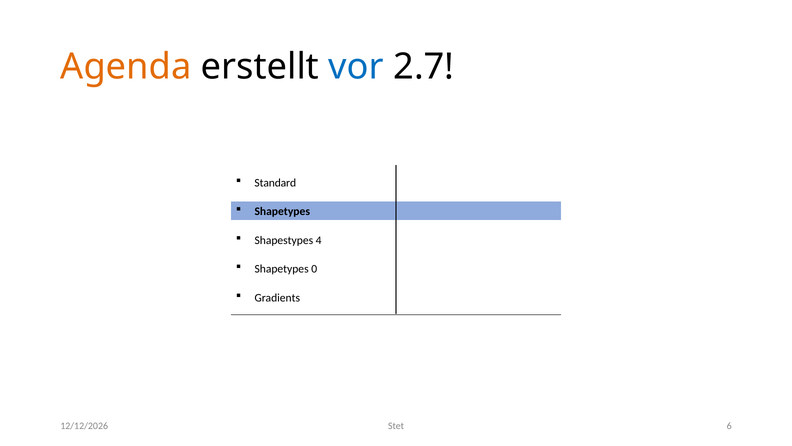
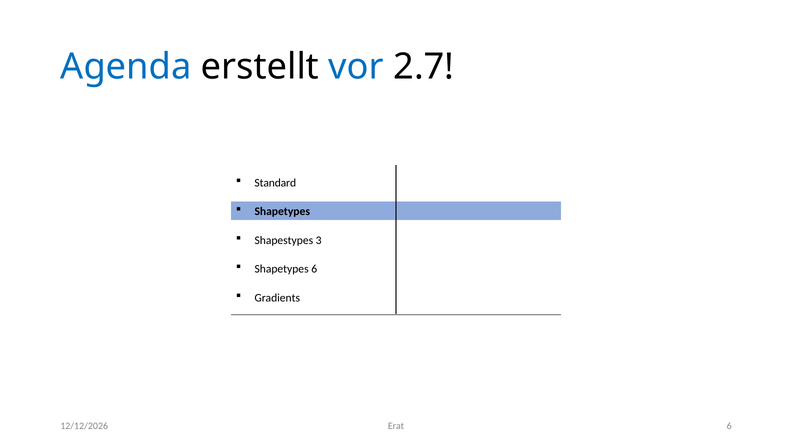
Agenda colour: orange -> blue
4: 4 -> 3
Shapetypes 0: 0 -> 6
Stet: Stet -> Erat
